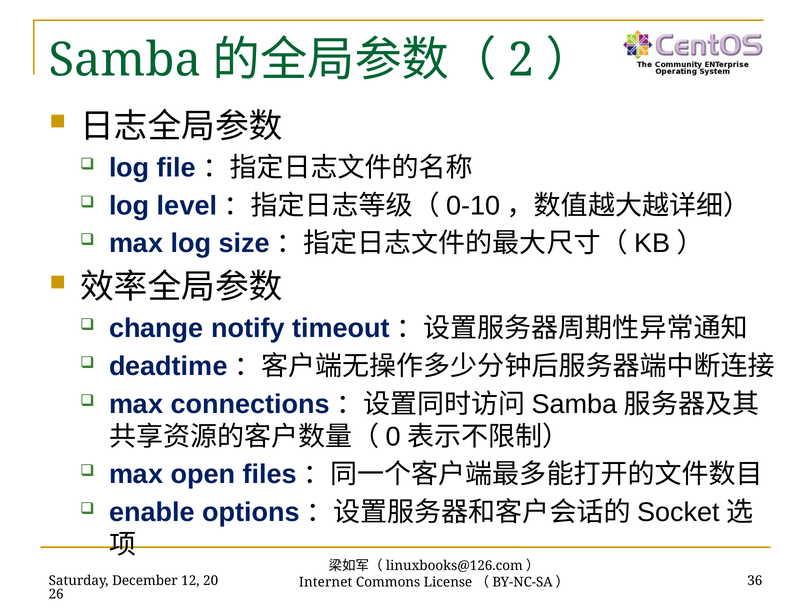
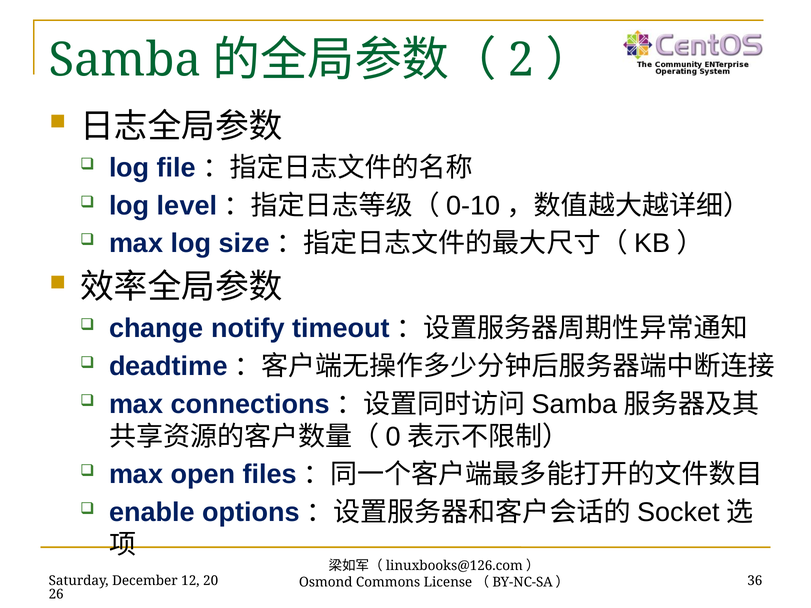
Internet: Internet -> Osmond
